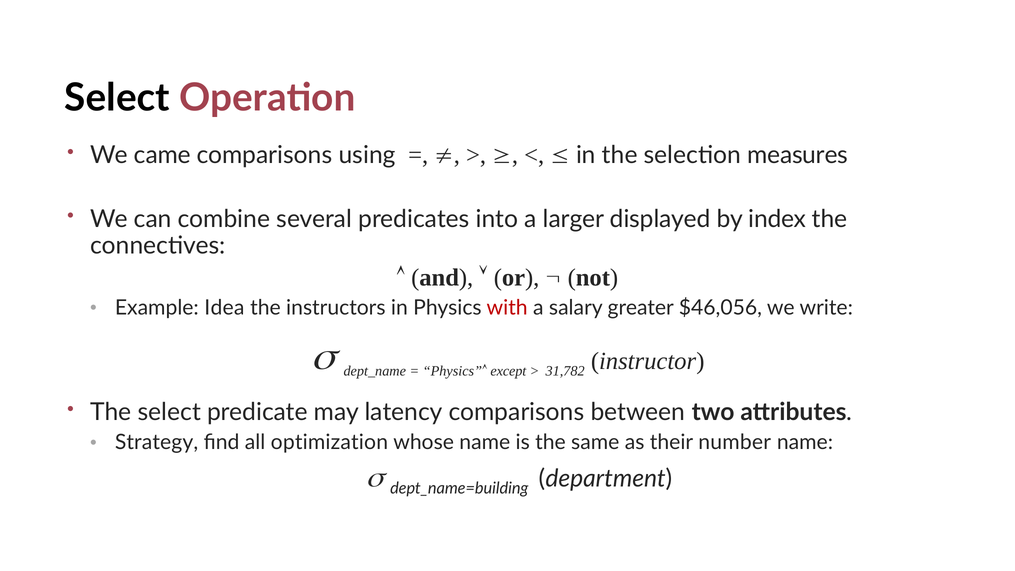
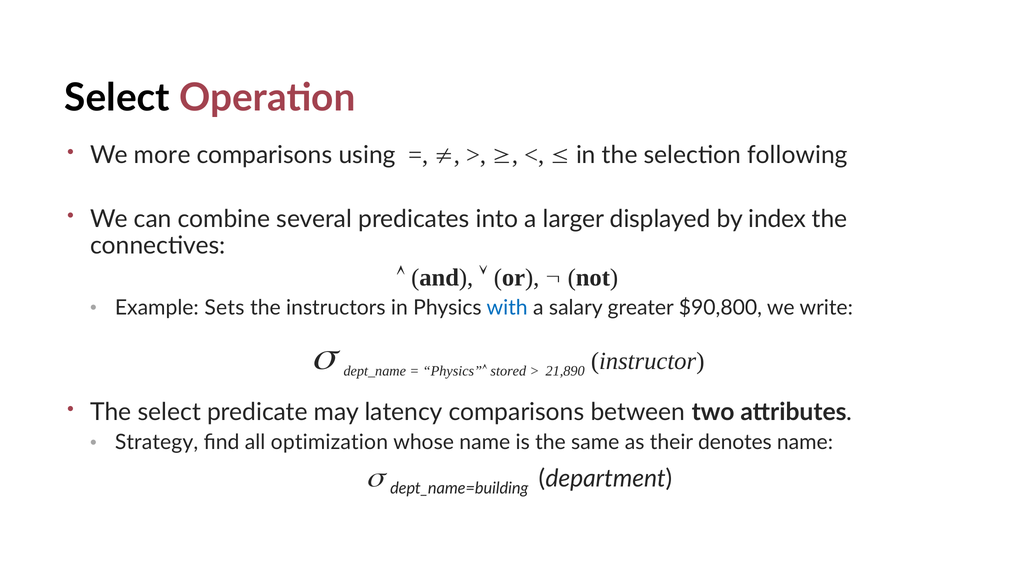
came: came -> more
measures: measures -> following
Idea: Idea -> Sets
with colour: red -> blue
$46,056: $46,056 -> $90,800
except: except -> stored
31,782: 31,782 -> 21,890
number: number -> denotes
